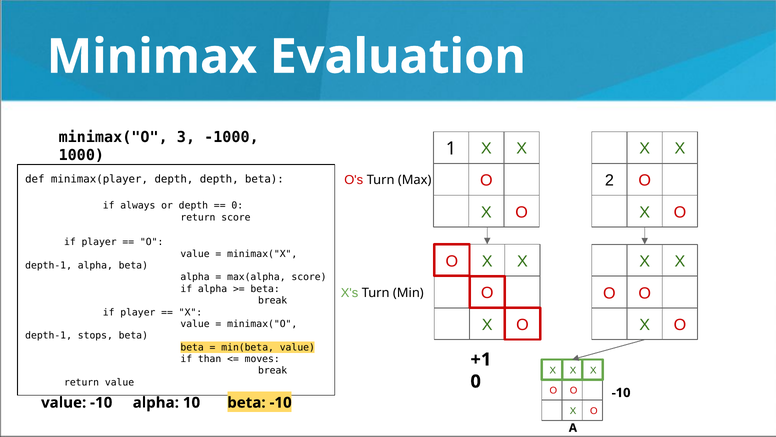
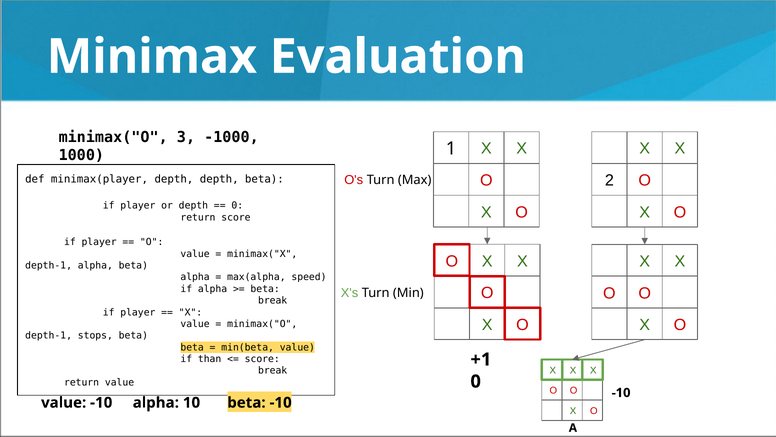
always at (138, 205): always -> player
max(alpha score: score -> speed
moves at (262, 359): moves -> score
